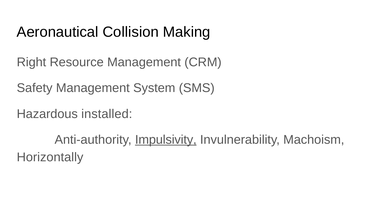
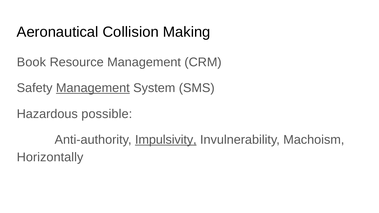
Right: Right -> Book
Management at (93, 88) underline: none -> present
installed: installed -> possible
